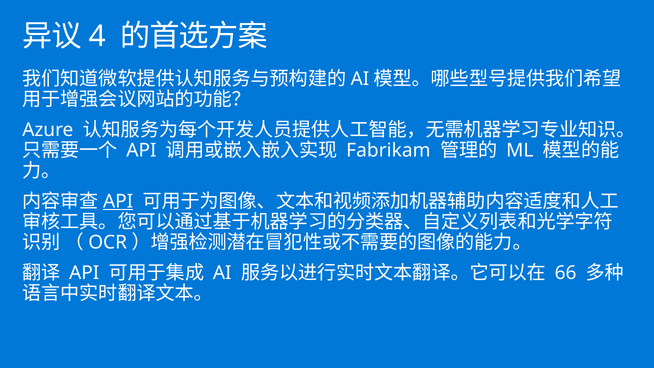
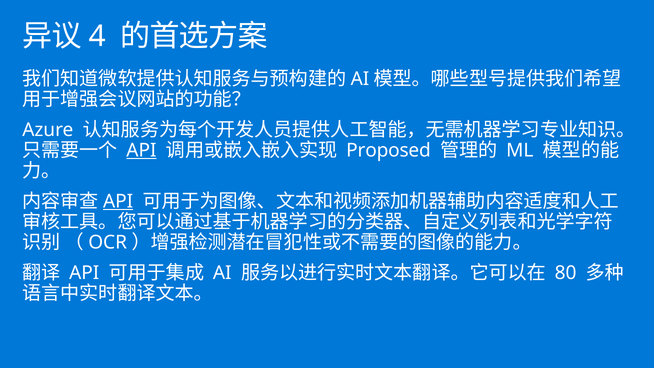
API at (141, 150) underline: none -> present
Fabrikam: Fabrikam -> Proposed
66: 66 -> 80
